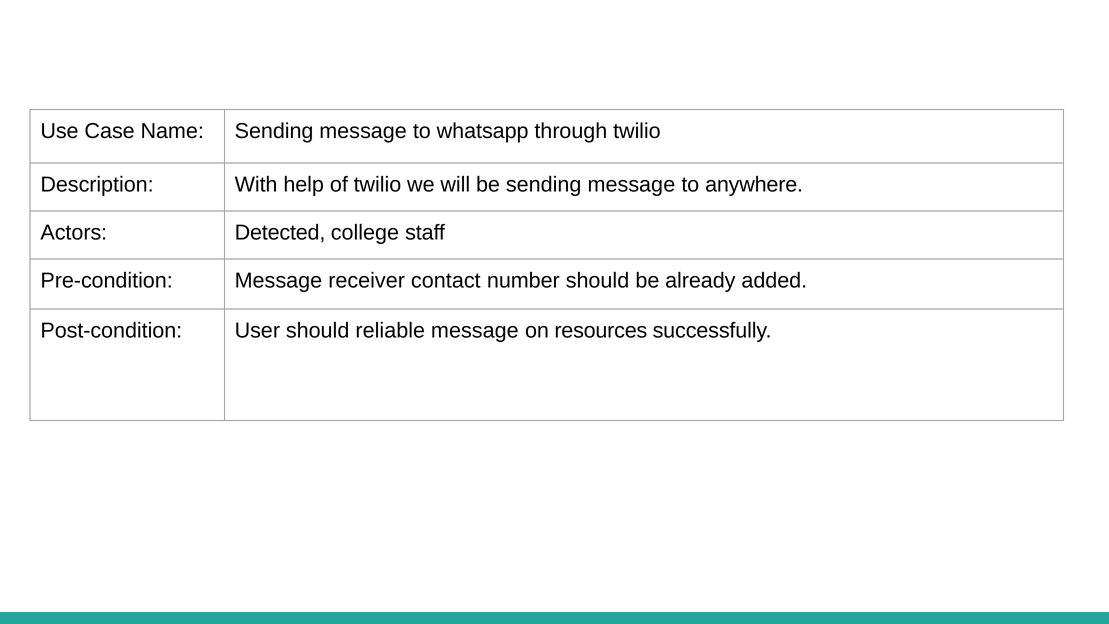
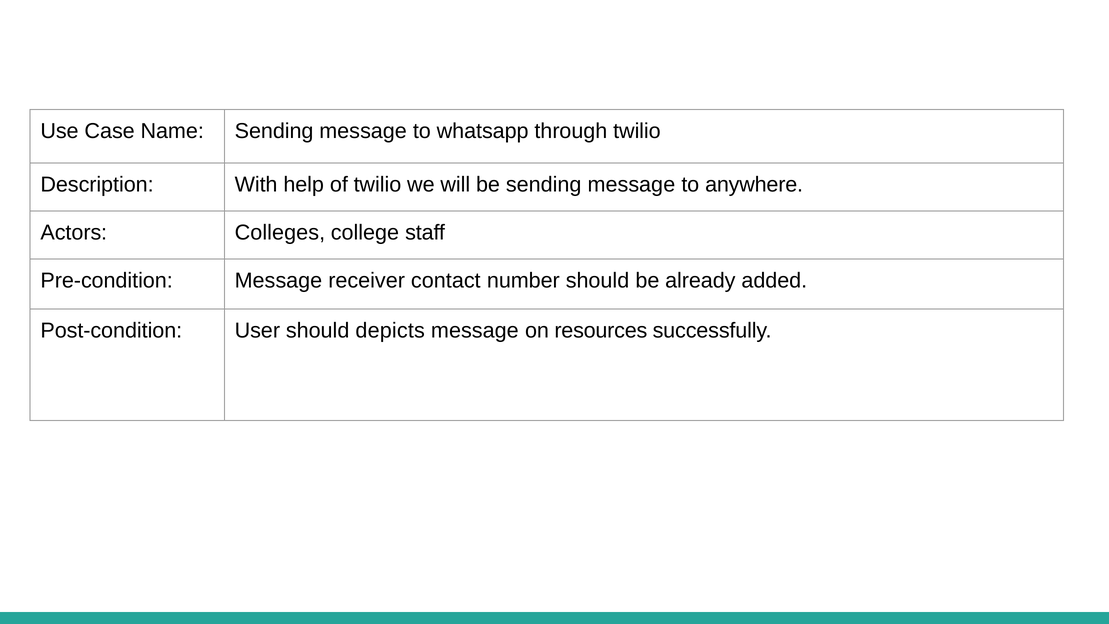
Detected: Detected -> Colleges
reliable: reliable -> depicts
